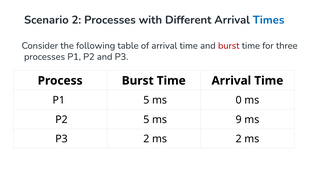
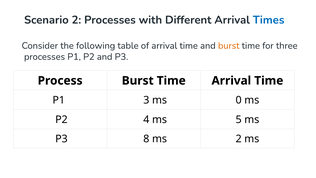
burst at (229, 46) colour: red -> orange
P1 5: 5 -> 3
P2 5: 5 -> 4
9: 9 -> 5
P3 2: 2 -> 8
